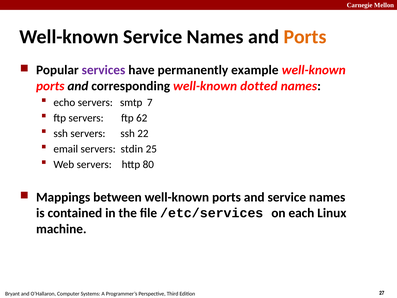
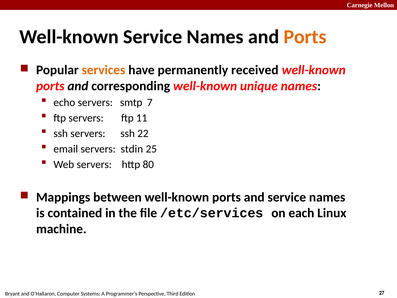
services colour: purple -> orange
example: example -> received
dotted: dotted -> unique
62: 62 -> 11
